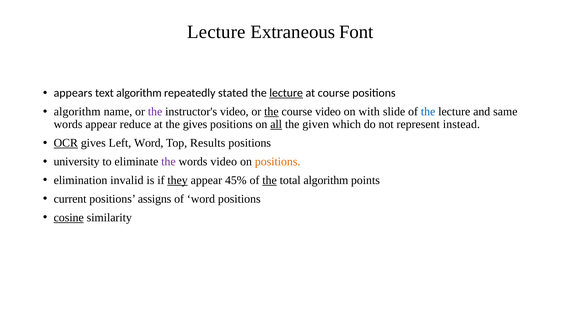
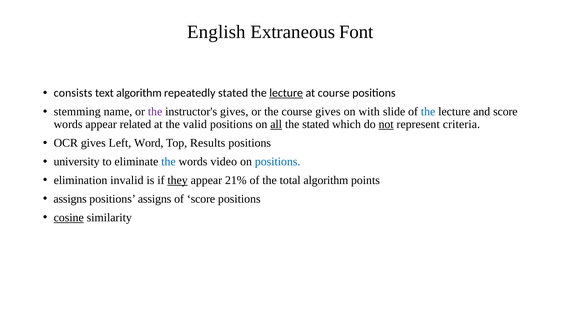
Lecture at (216, 32): Lecture -> English
appears: appears -> consists
algorithm at (77, 112): algorithm -> stemming
instructor's video: video -> gives
the at (271, 112) underline: present -> none
course video: video -> gives
and same: same -> score
reduce: reduce -> related
the gives: gives -> valid
the given: given -> stated
not underline: none -> present
instead: instead -> criteria
OCR underline: present -> none
the at (168, 162) colour: purple -> blue
positions at (278, 162) colour: orange -> blue
45%: 45% -> 21%
the at (270, 180) underline: present -> none
current at (70, 199): current -> assigns
of word: word -> score
